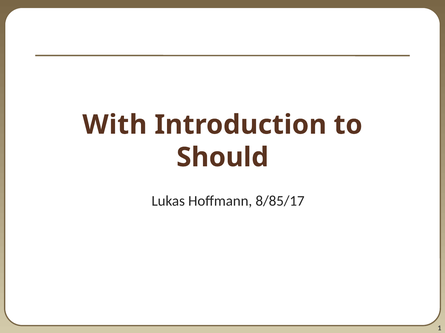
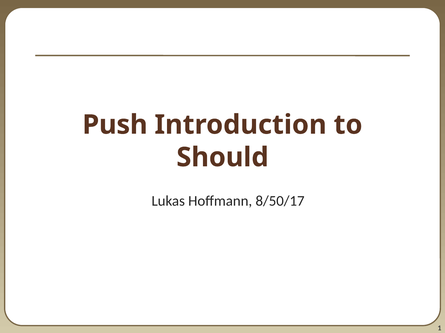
With: With -> Push
8/85/17: 8/85/17 -> 8/50/17
